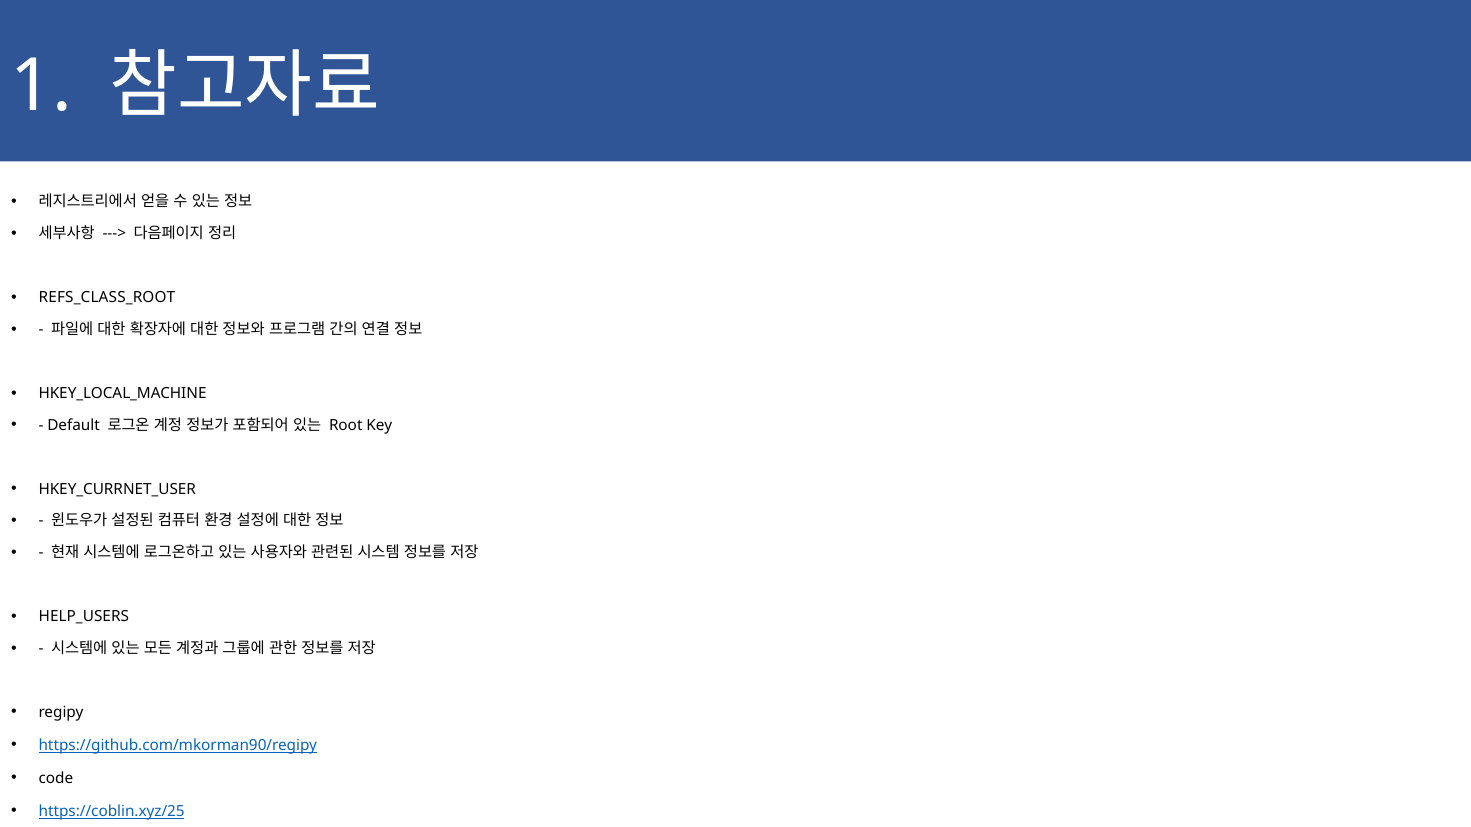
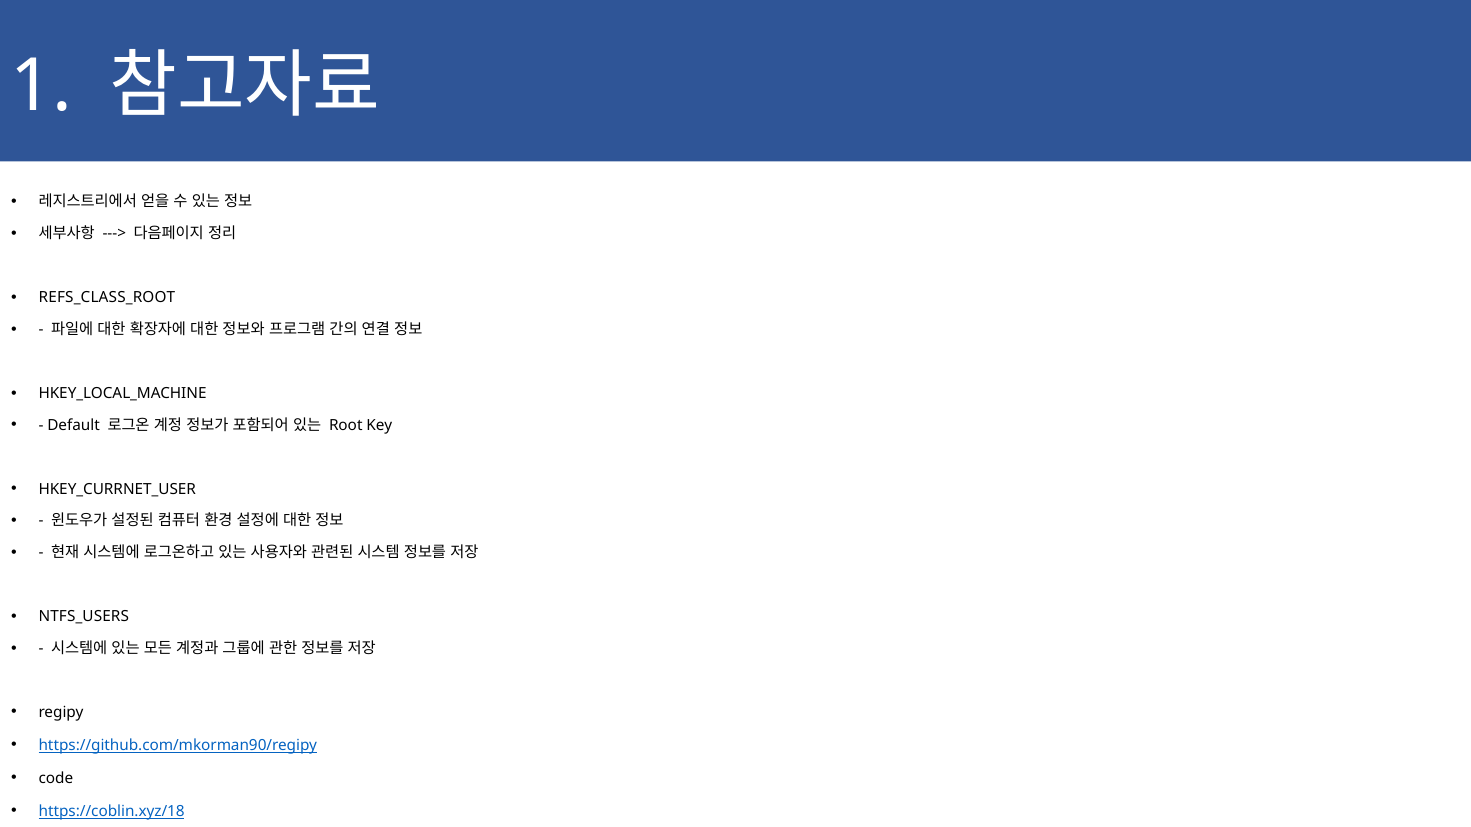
HELP_USERS: HELP_USERS -> NTFS_USERS
https://coblin.xyz/25: https://coblin.xyz/25 -> https://coblin.xyz/18
